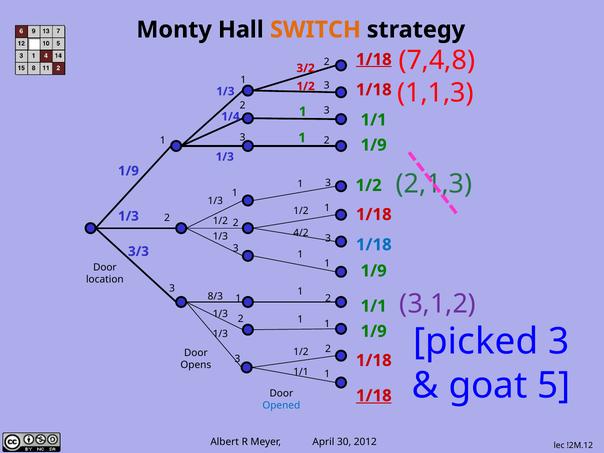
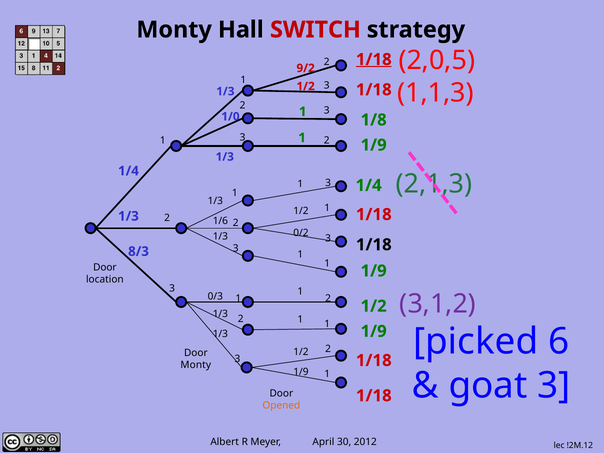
SWITCH colour: orange -> red
7,4,8: 7,4,8 -> 2,0,5
3/2: 3/2 -> 9/2
1/4: 1/4 -> 1/0
1/1 at (374, 120): 1/1 -> 1/8
1/9 at (128, 171): 1/9 -> 1/4
1/2 at (369, 185): 1/2 -> 1/4
1/2 at (220, 221): 1/2 -> 1/6
4/2: 4/2 -> 0/2
1/18 at (374, 245) colour: blue -> black
3/3: 3/3 -> 8/3
8/3: 8/3 -> 0/3
1/1 at (374, 306): 1/1 -> 1/2
picked 3: 3 -> 6
Opens at (196, 365): Opens -> Monty
1/1 at (301, 372): 1/1 -> 1/9
goat 5: 5 -> 3
1/18 at (374, 396) underline: present -> none
Opened colour: blue -> orange
